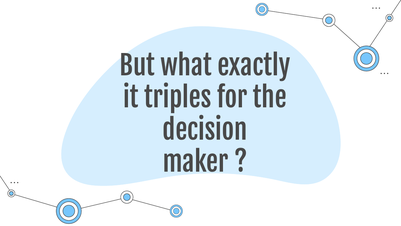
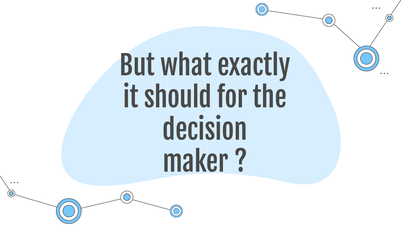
triples: triples -> should
